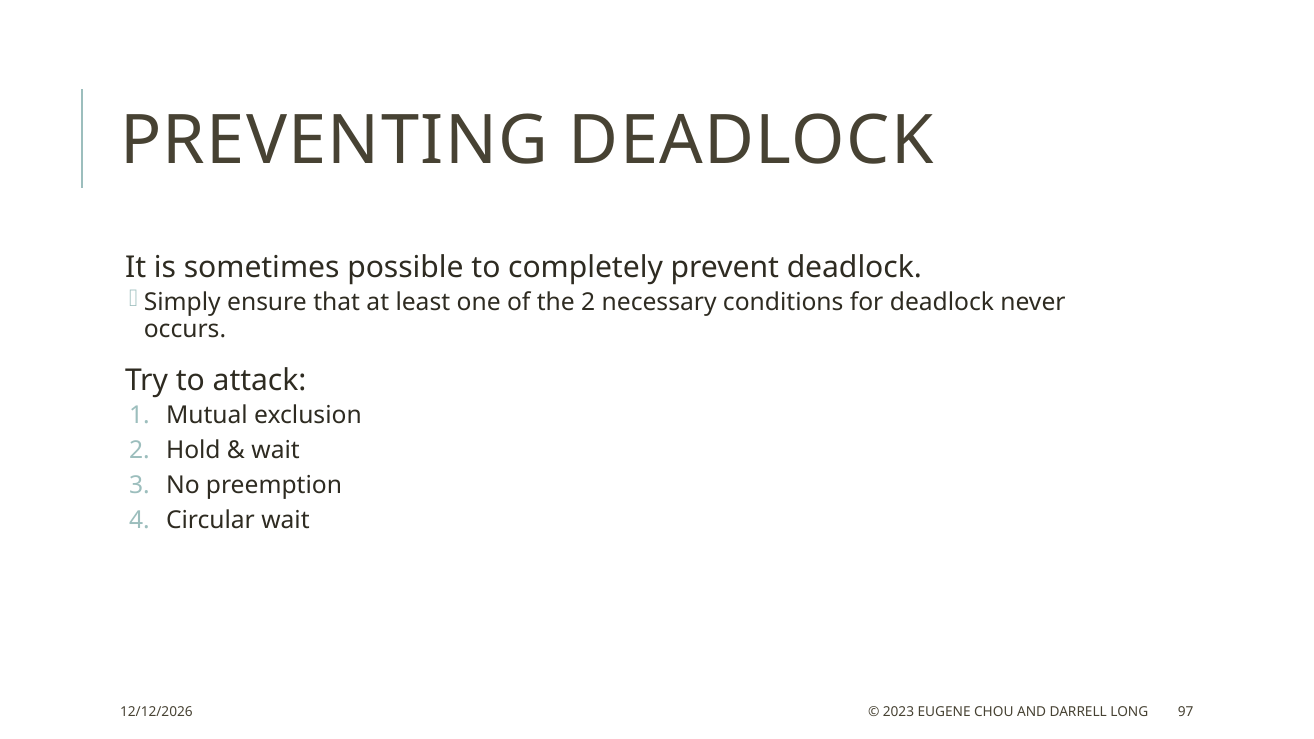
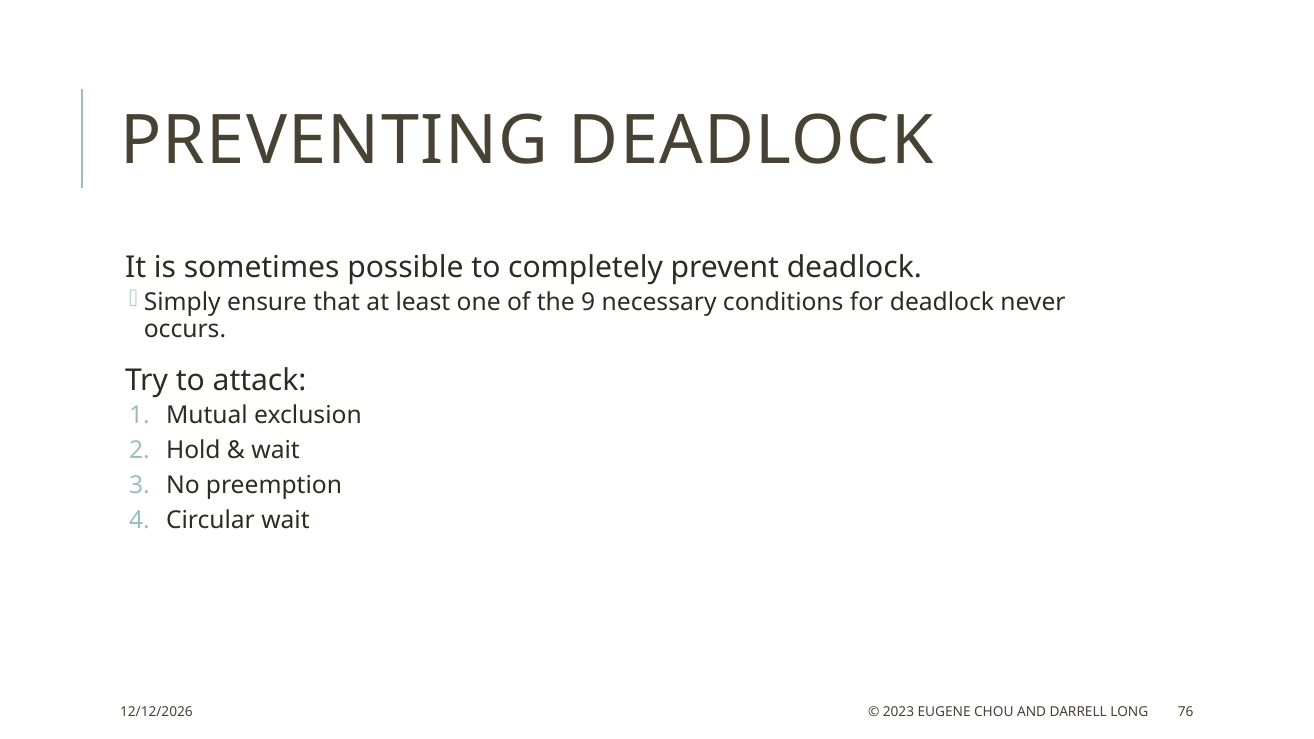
the 2: 2 -> 9
97: 97 -> 76
